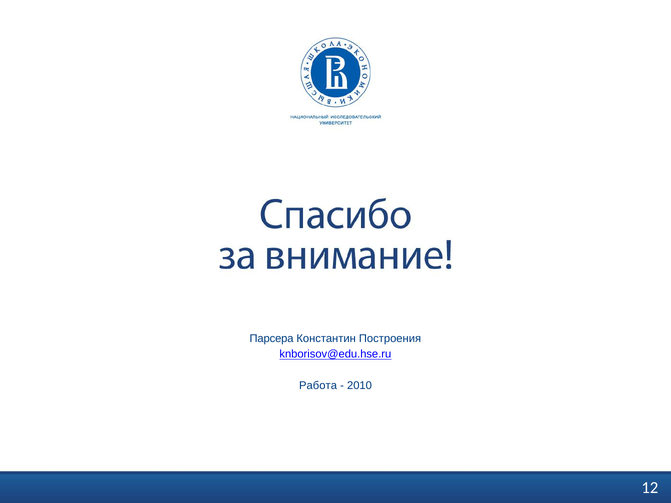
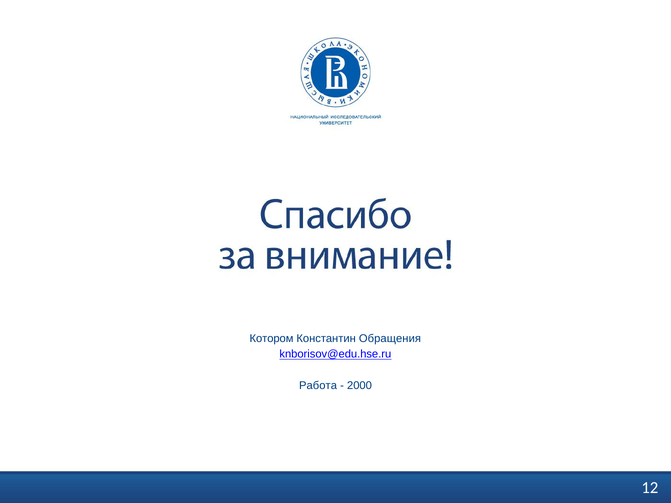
Парсера: Парсера -> Котором
Построения: Построения -> Обращения
2010: 2010 -> 2000
